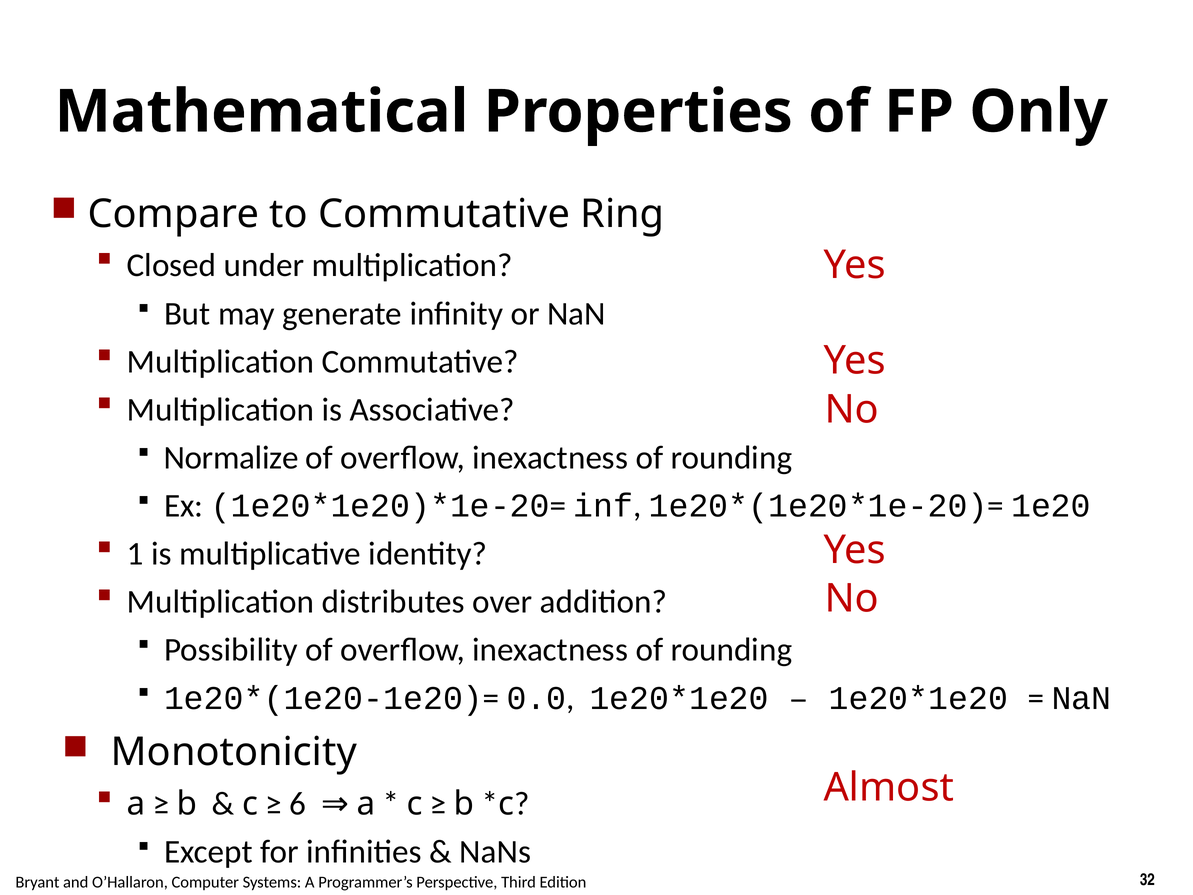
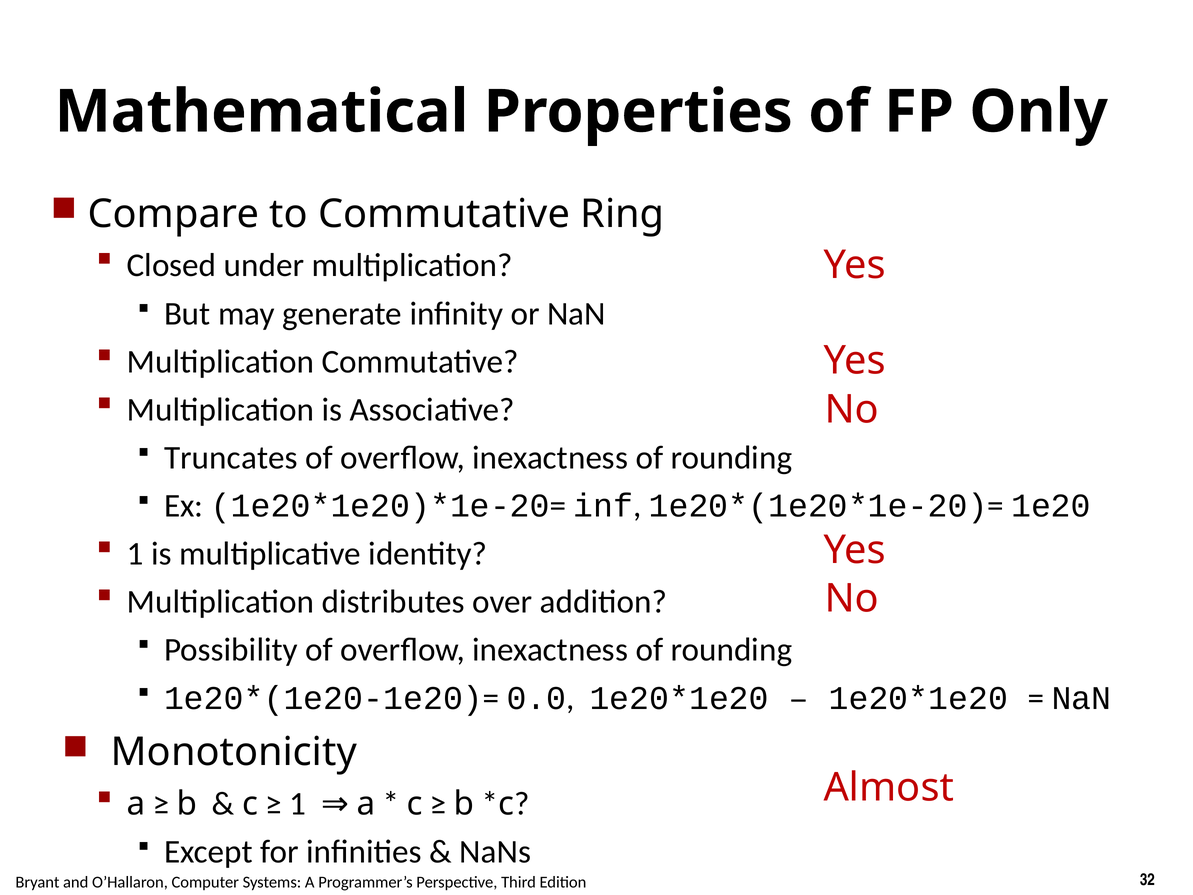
Normalize: Normalize -> Truncates
6 at (298, 804): 6 -> 1
